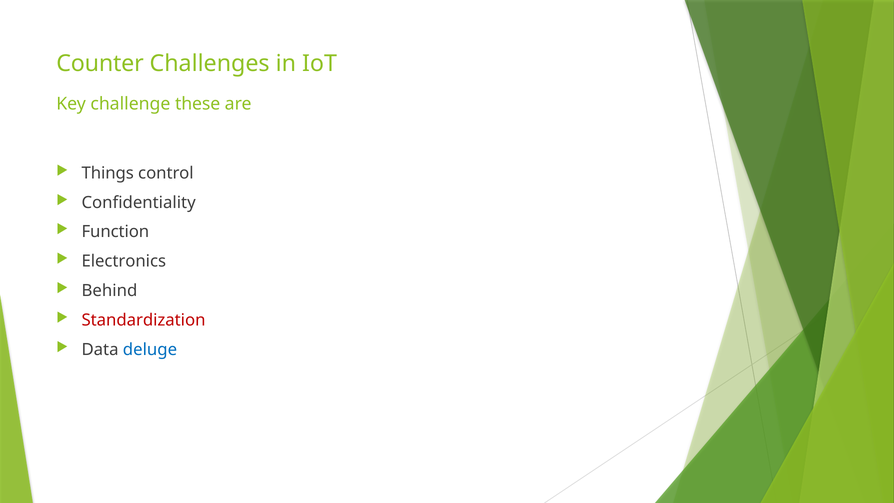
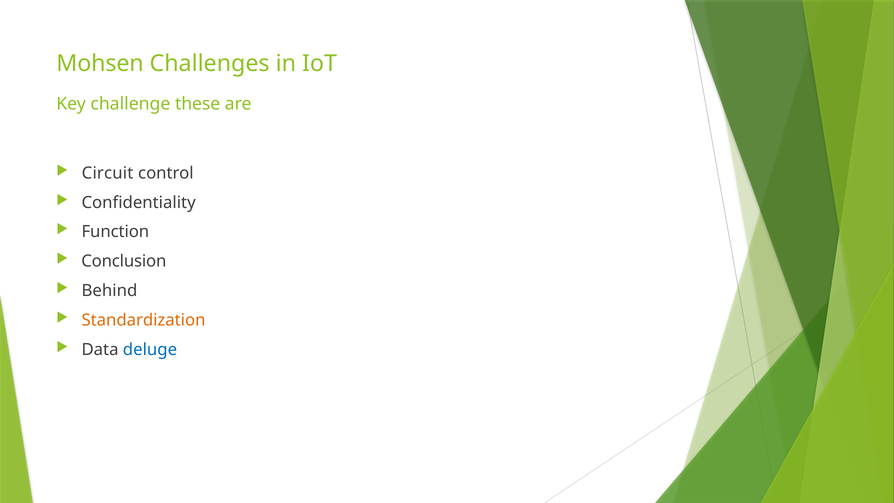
Counter: Counter -> Mohsen
Things: Things -> Circuit
Electronics: Electronics -> Conclusion
Standardization colour: red -> orange
